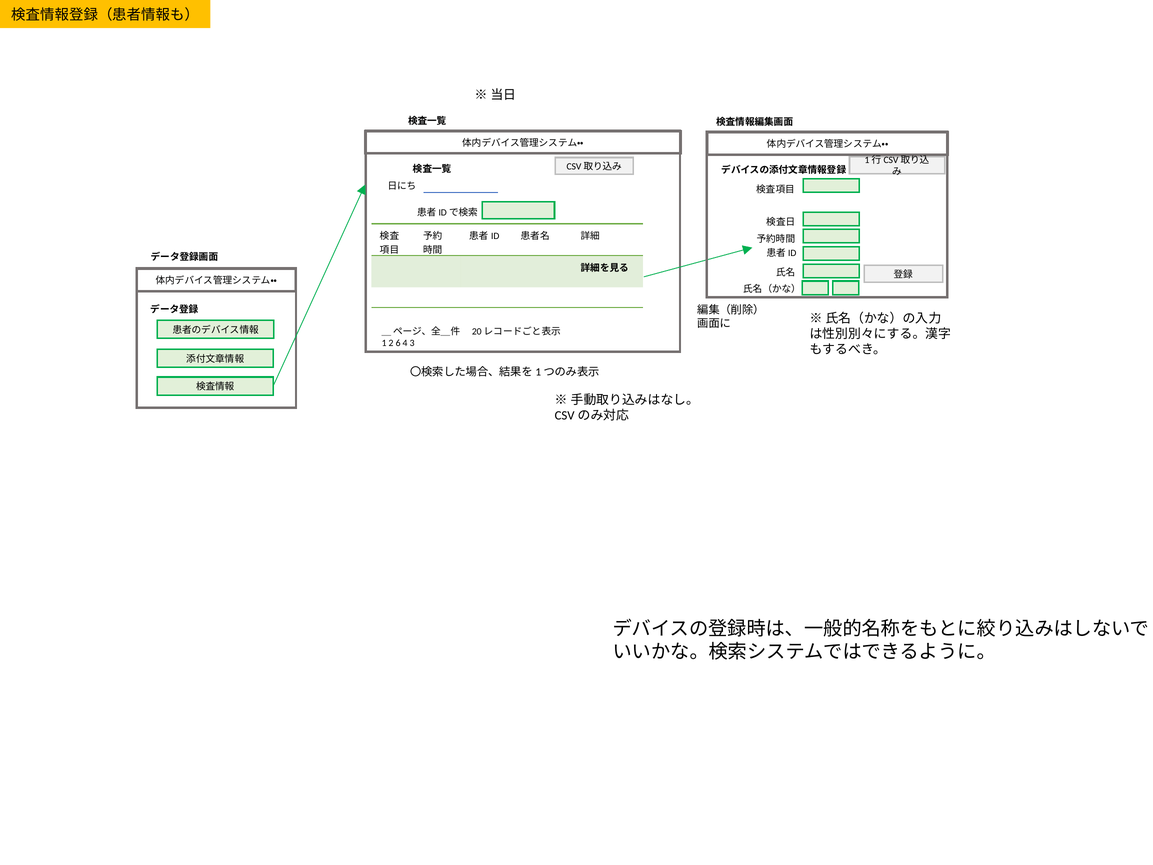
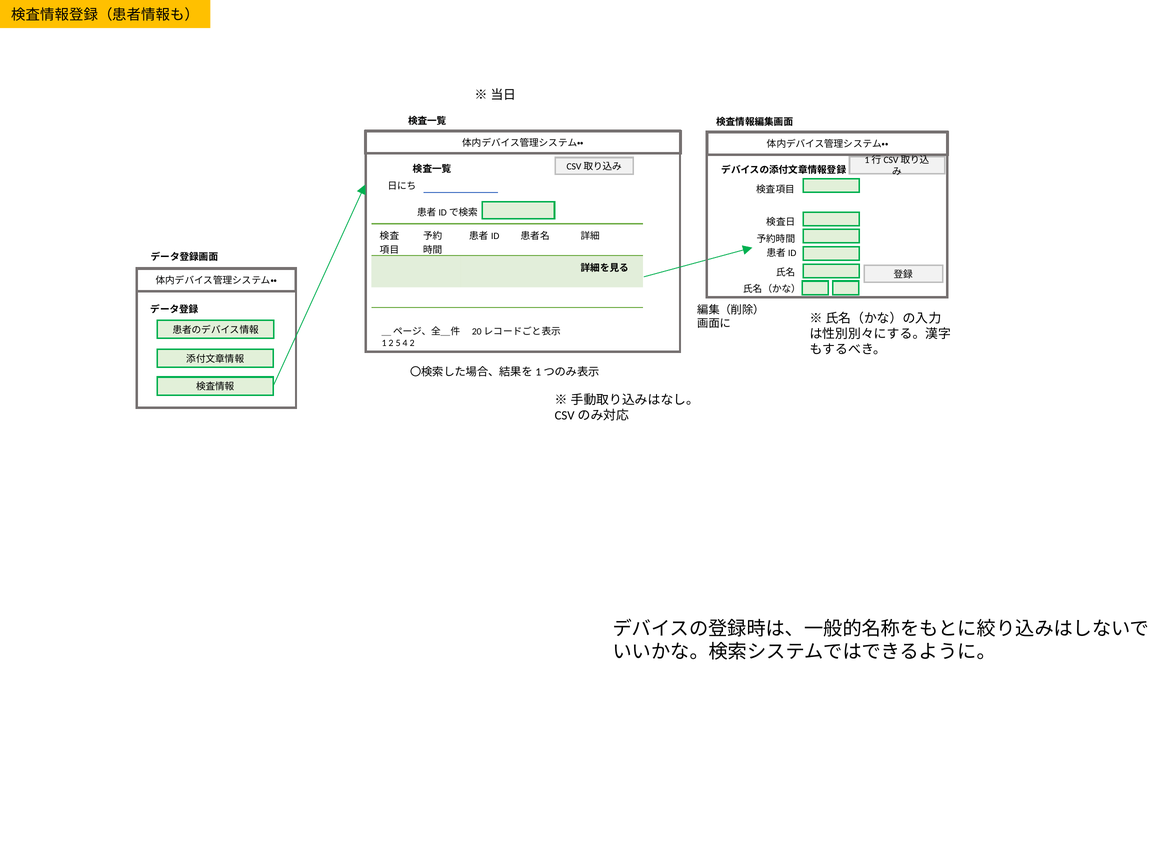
6: 6 -> 5
4 3: 3 -> 2
